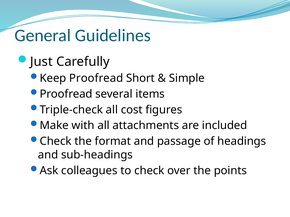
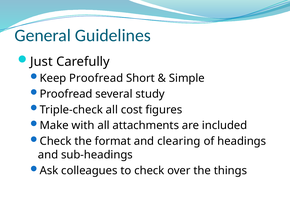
items: items -> study
passage: passage -> clearing
points: points -> things
